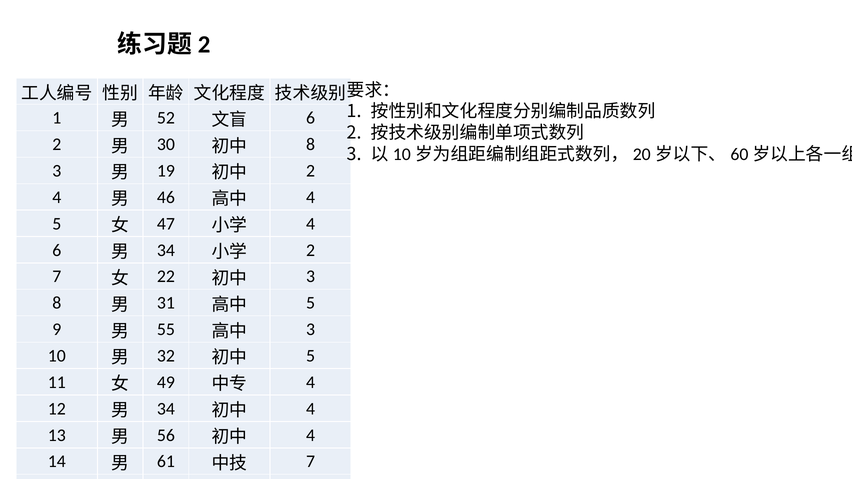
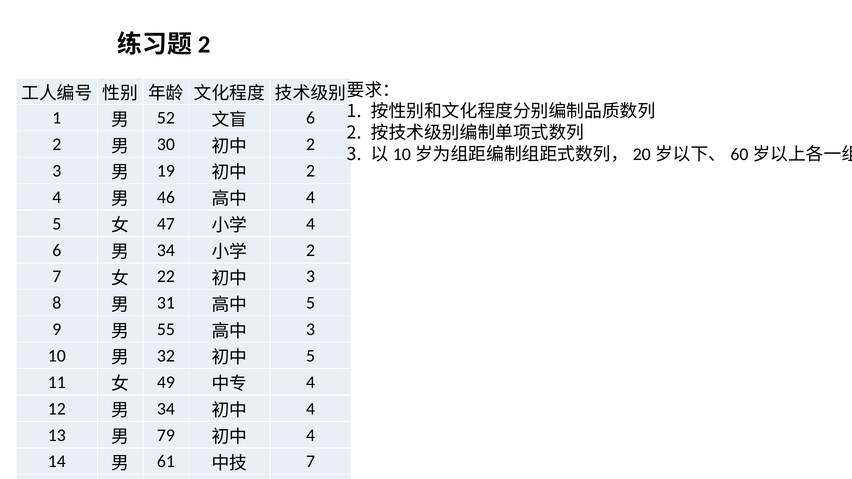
8 at (311, 145): 8 -> 2
56: 56 -> 79
